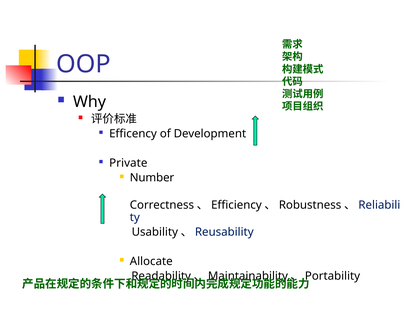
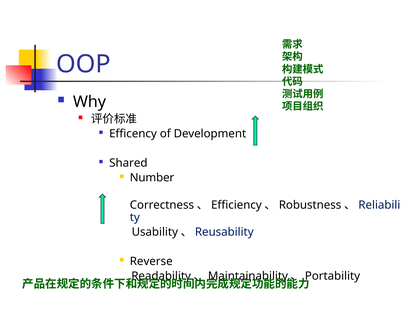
Private: Private -> Shared
Allocate: Allocate -> Reverse
